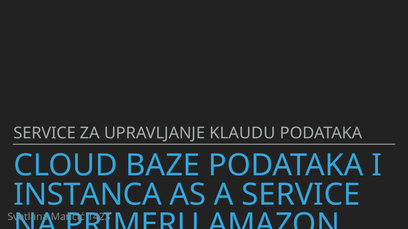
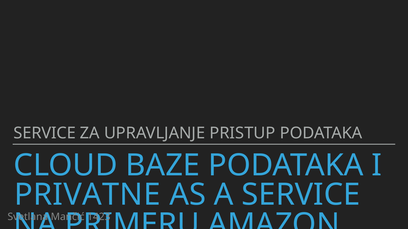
KLAUDU: KLAUDU -> PRISTUP
INSTANCA: INSTANCA -> PRIVATNE
